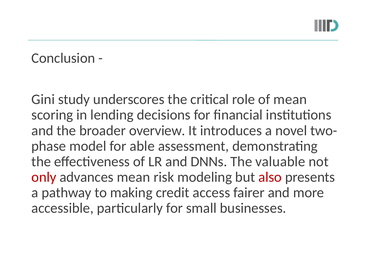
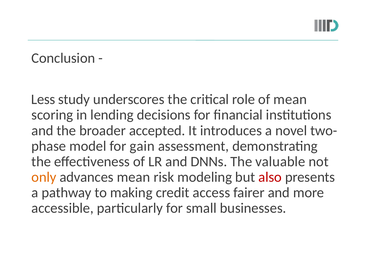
Gini: Gini -> Less
overview: overview -> accepted
able: able -> gain
only colour: red -> orange
